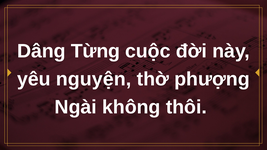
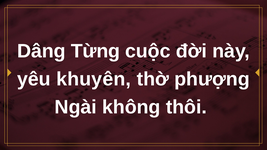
nguyện: nguyện -> khuyên
